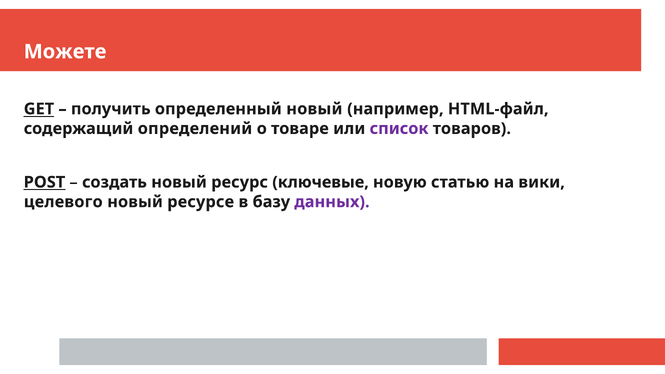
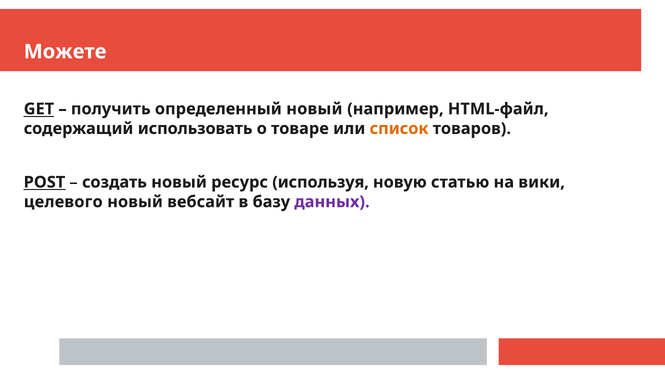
определений: определений -> использовать
список colour: purple -> orange
ключевые: ключевые -> используя
ресурсе: ресурсе -> вебсайт
